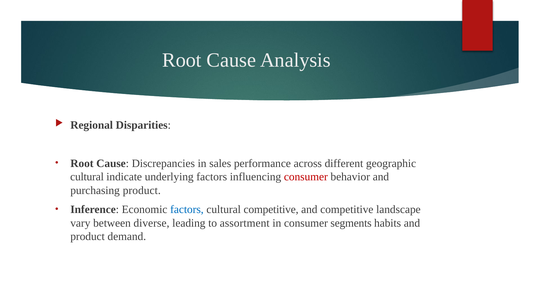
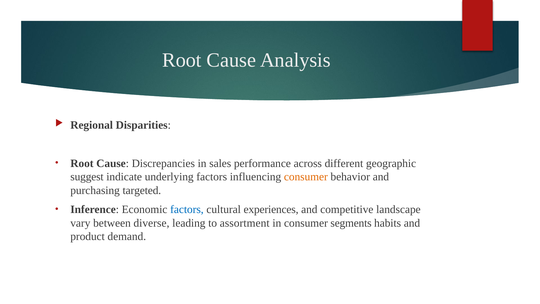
cultural at (87, 177): cultural -> suggest
consumer at (306, 177) colour: red -> orange
purchasing product: product -> targeted
cultural competitive: competitive -> experiences
